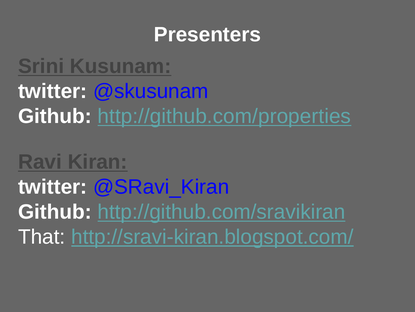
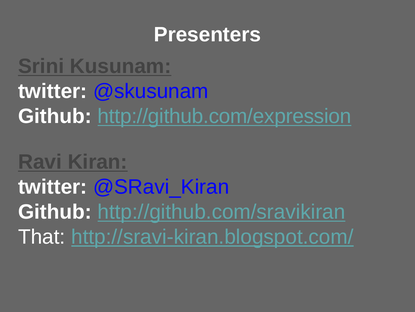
http://github.com/properties: http://github.com/properties -> http://github.com/expression
